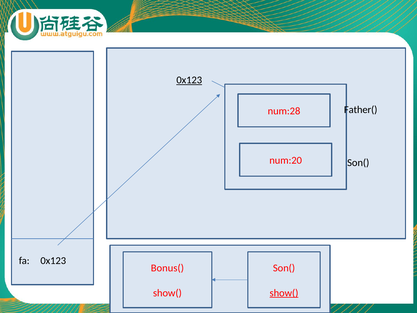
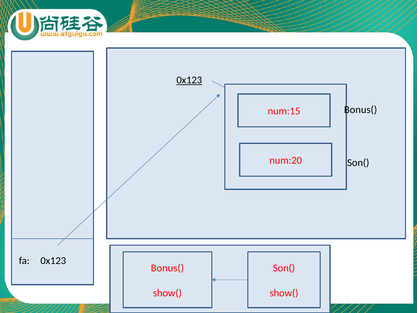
Father( at (361, 110): Father( -> Bonus(
num:28: num:28 -> num:15
show( at (284, 293) underline: present -> none
